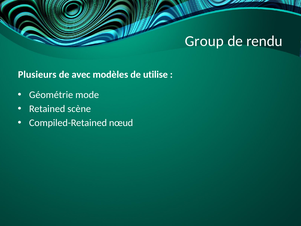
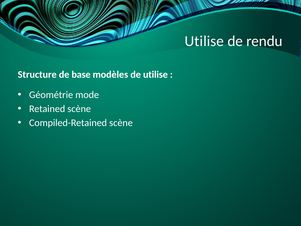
Group at (204, 41): Group -> Utilise
Plusieurs: Plusieurs -> Structure
avec: avec -> base
Compiled-Retained nœud: nœud -> scène
